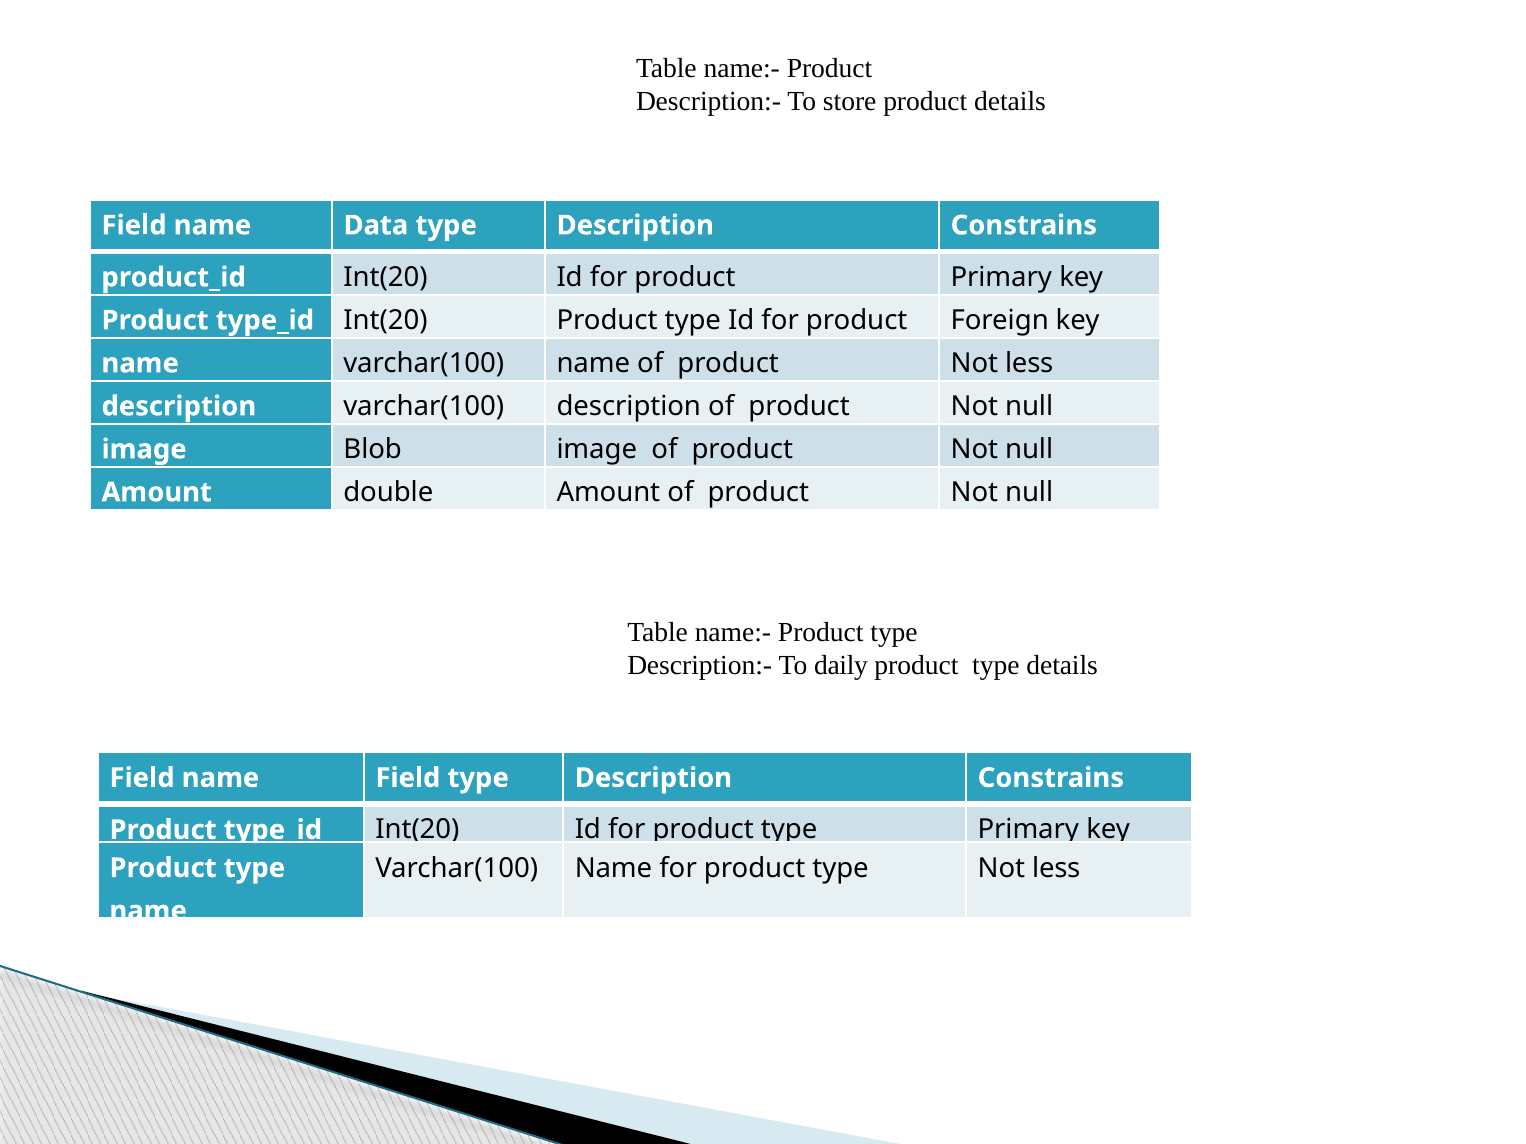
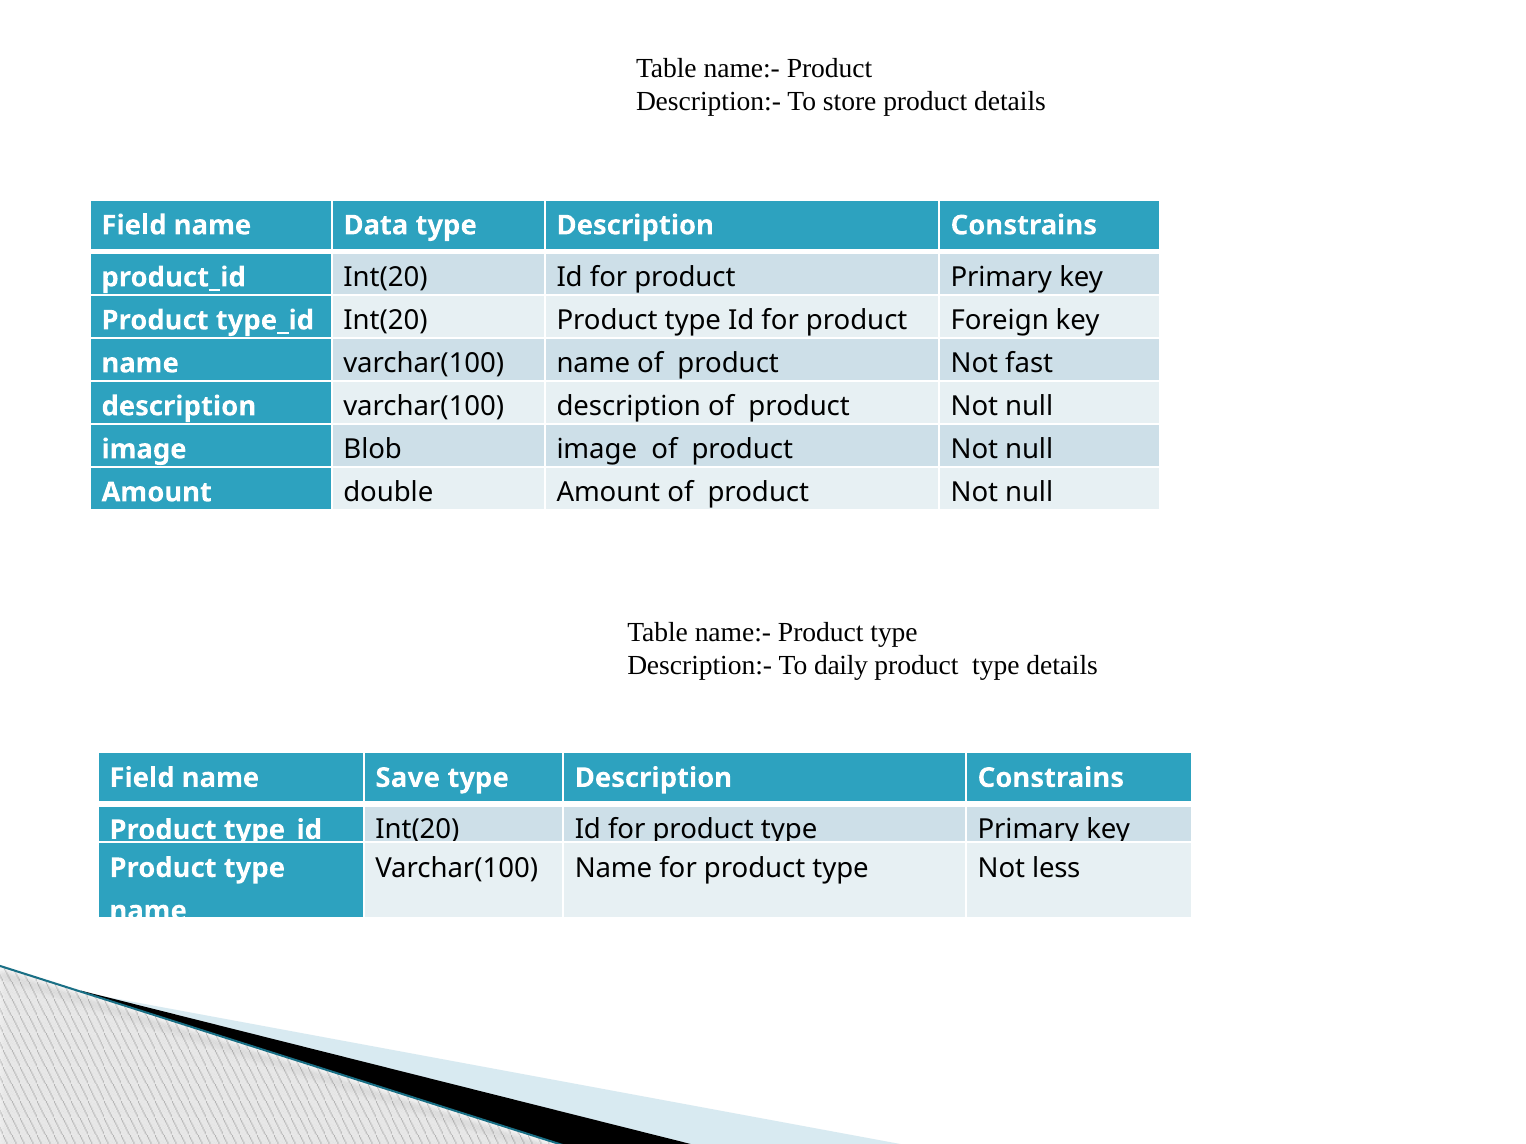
product Not less: less -> fast
name Field: Field -> Save
